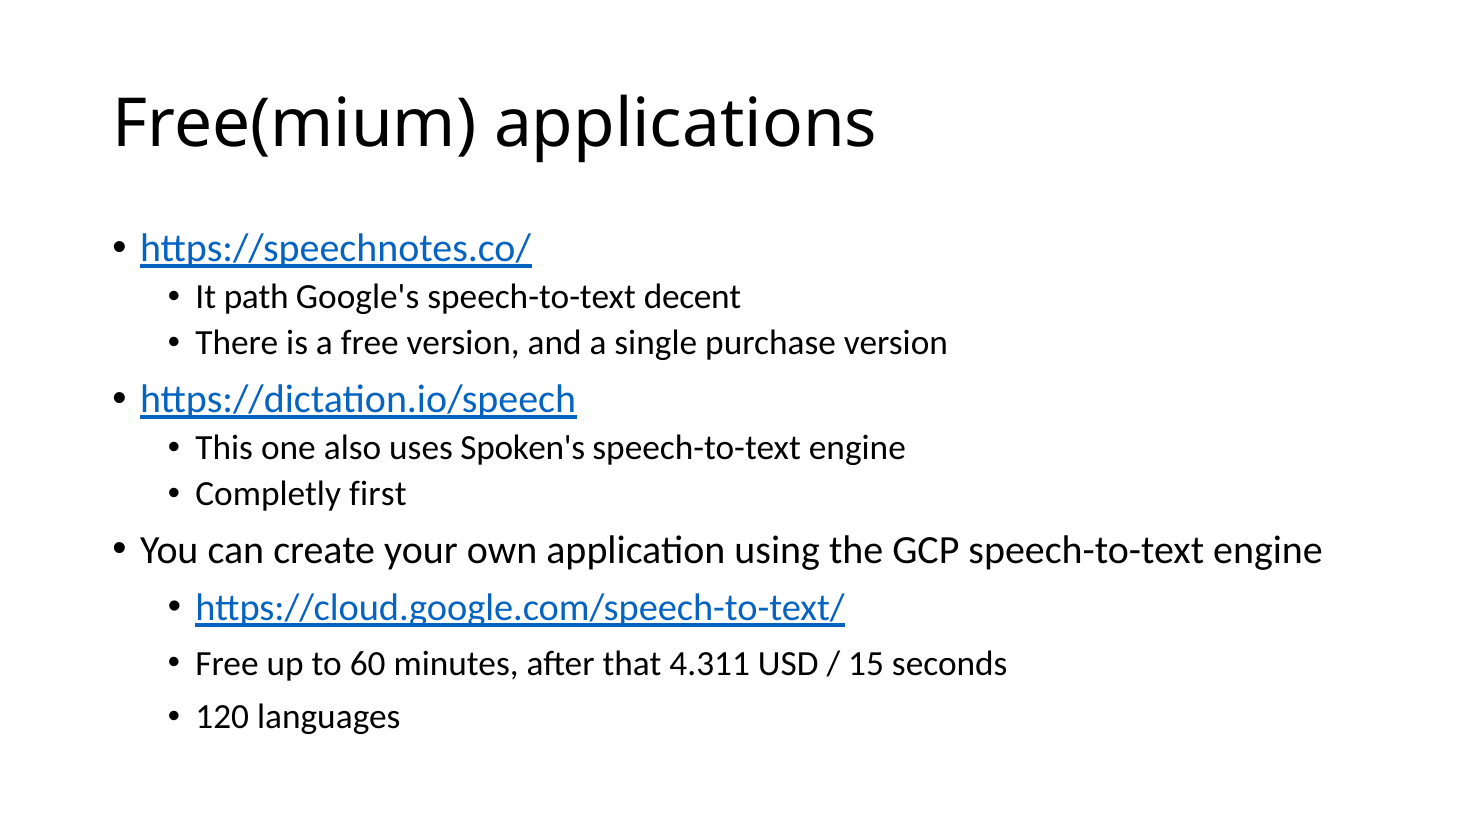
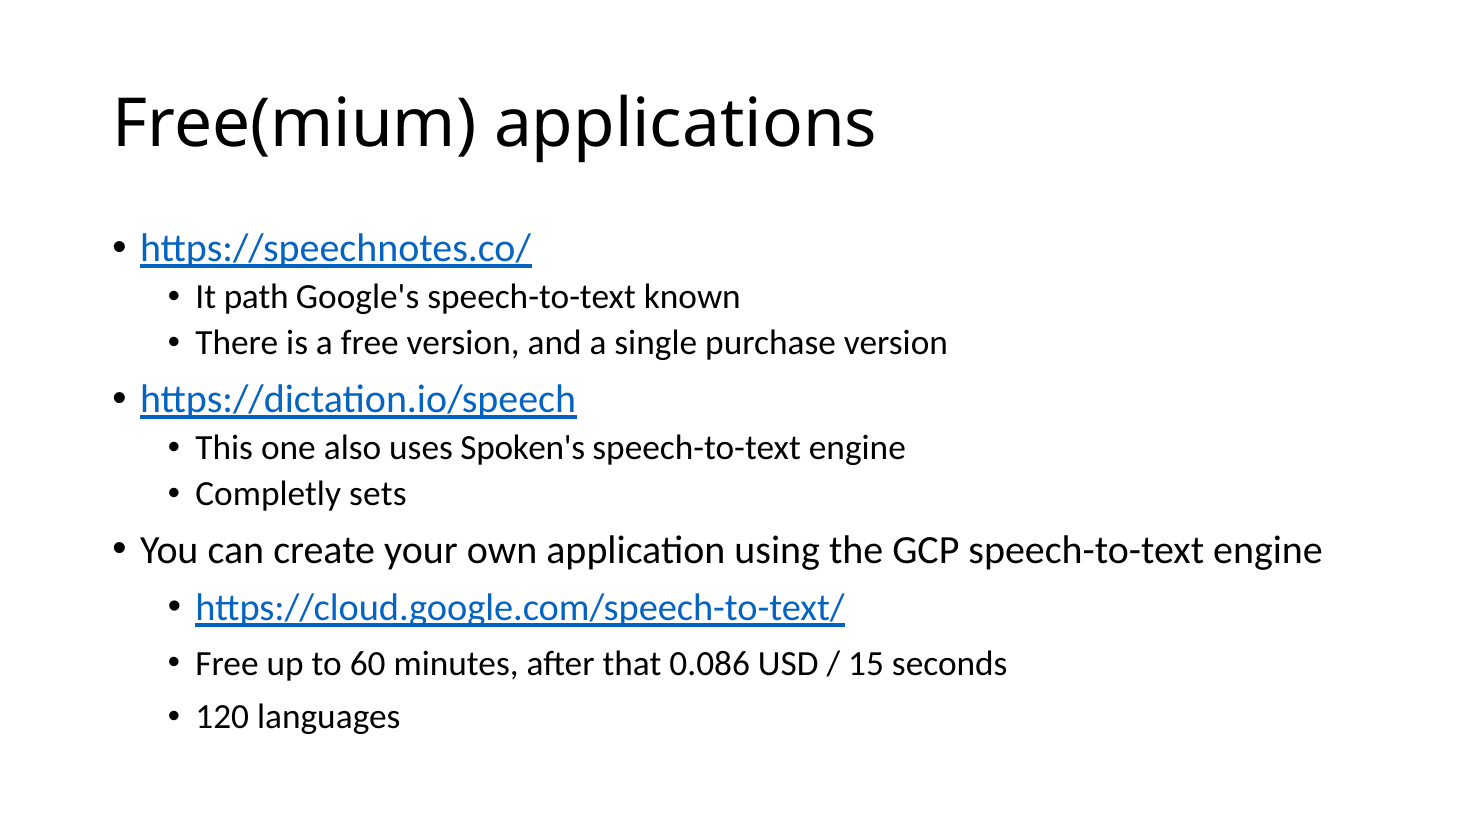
decent: decent -> known
first: first -> sets
4.311: 4.311 -> 0.086
